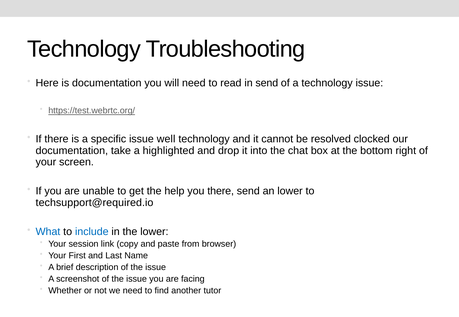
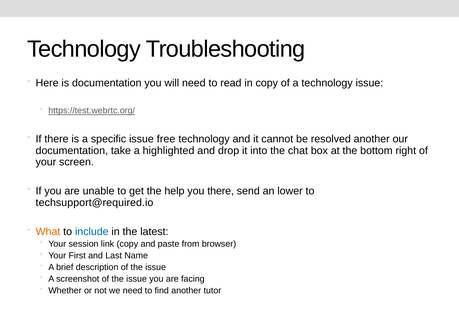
in send: send -> copy
well: well -> free
resolved clocked: clocked -> another
What colour: blue -> orange
the lower: lower -> latest
